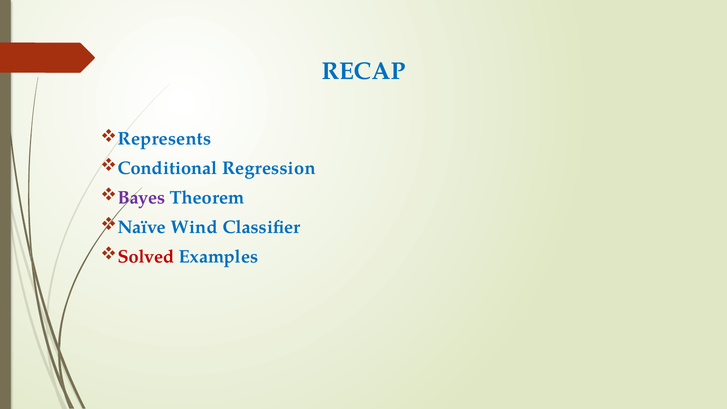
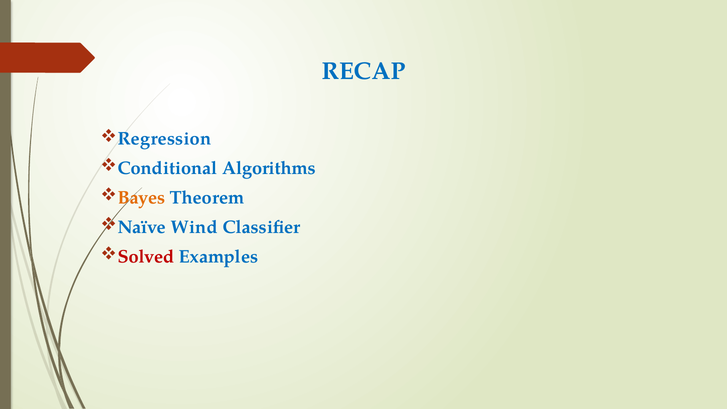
Represents: Represents -> Regression
Regression: Regression -> Algorithms
Bayes colour: purple -> orange
